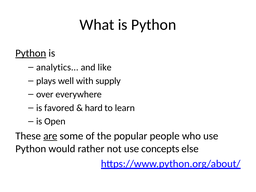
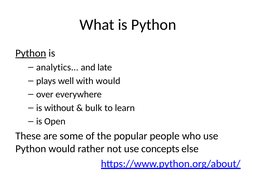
like: like -> late
with supply: supply -> would
favored: favored -> without
hard: hard -> bulk
are underline: present -> none
